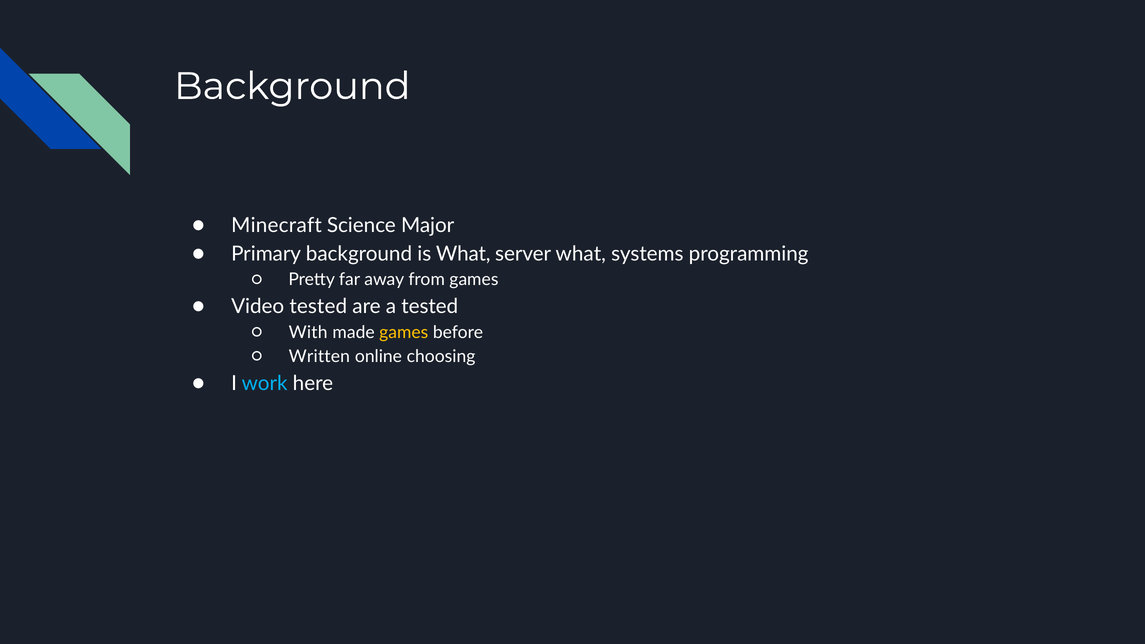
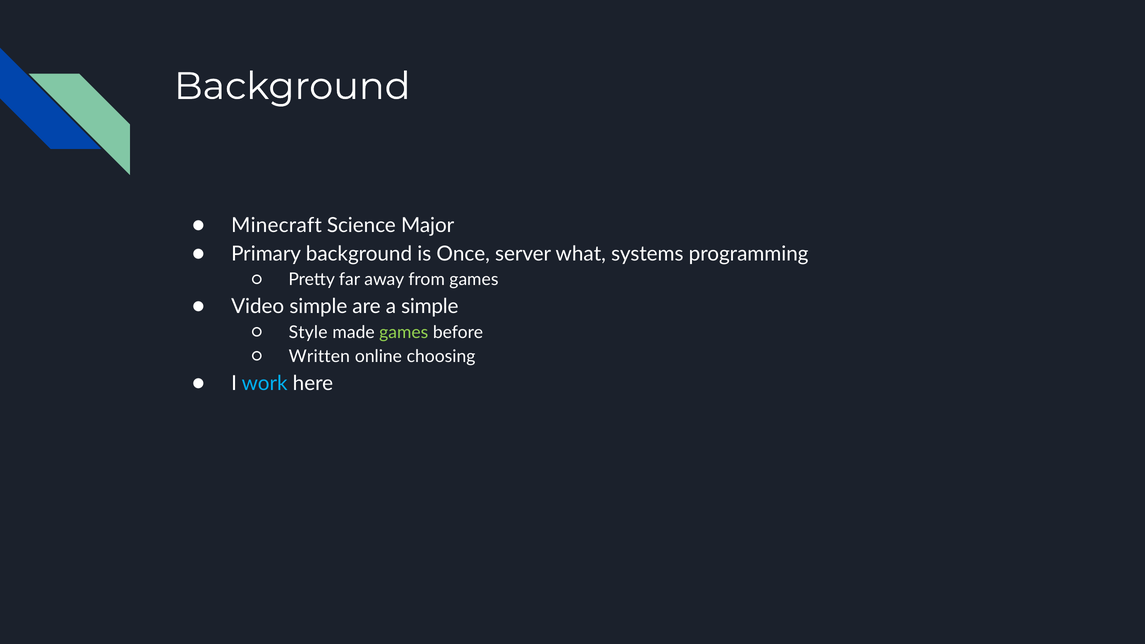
is What: What -> Once
Video tested: tested -> simple
a tested: tested -> simple
With: With -> Style
games at (404, 332) colour: yellow -> light green
